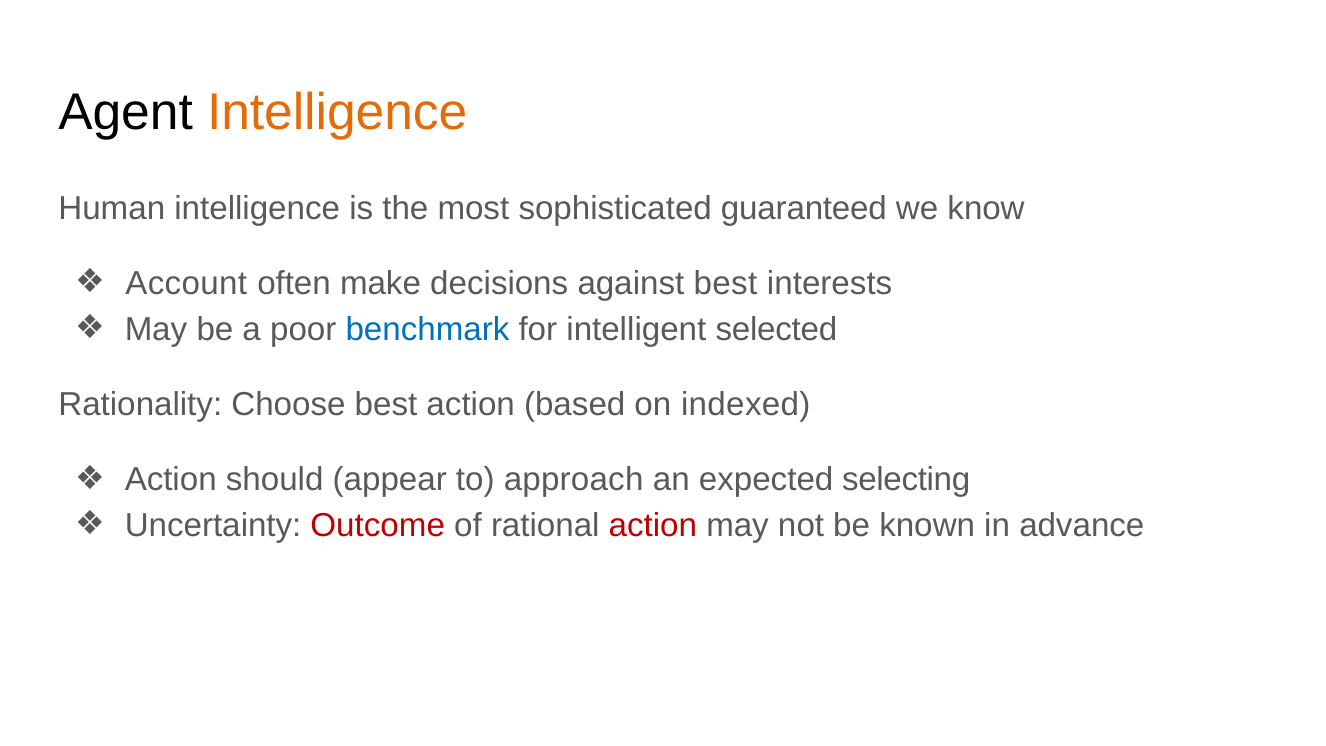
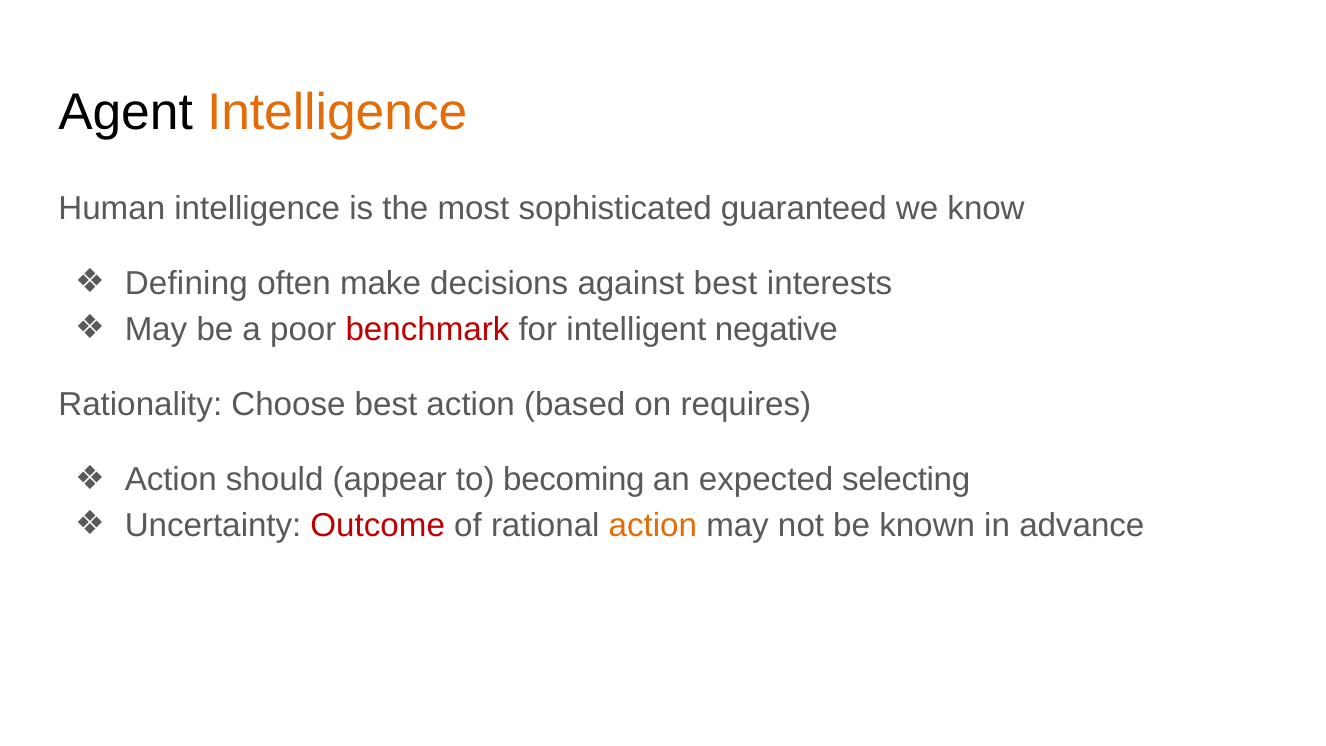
Account: Account -> Defining
benchmark colour: blue -> red
selected: selected -> negative
indexed: indexed -> requires
approach: approach -> becoming
action at (653, 526) colour: red -> orange
